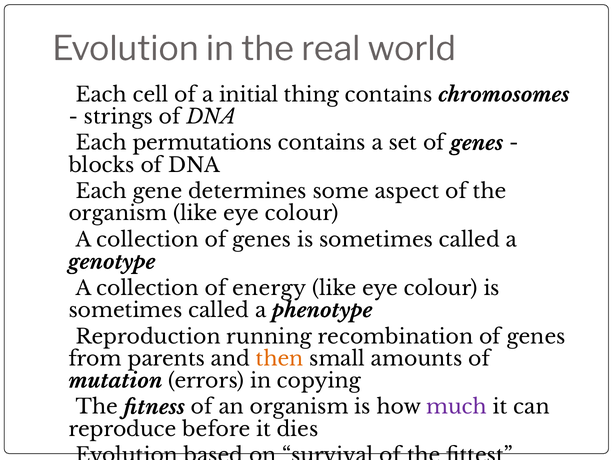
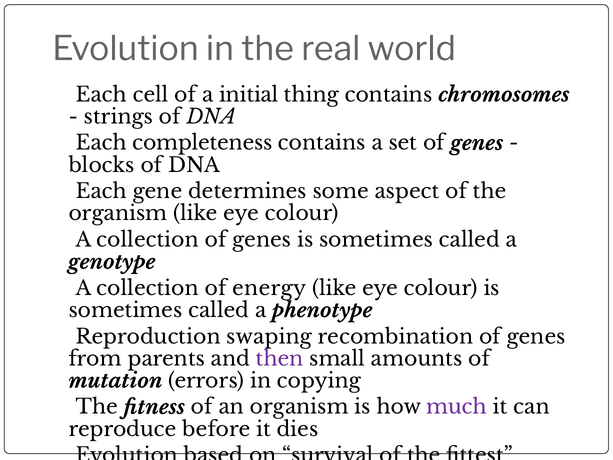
permutations: permutations -> completeness
running: running -> swaping
then colour: orange -> purple
